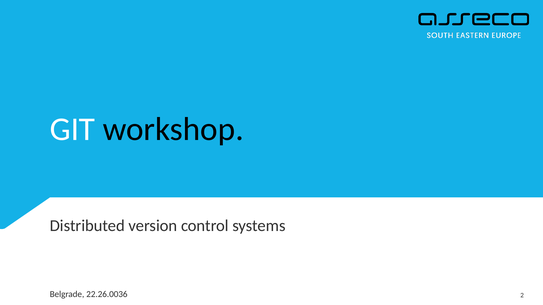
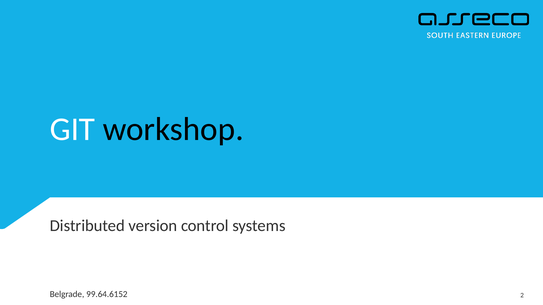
22.26.0036: 22.26.0036 -> 99.64.6152
